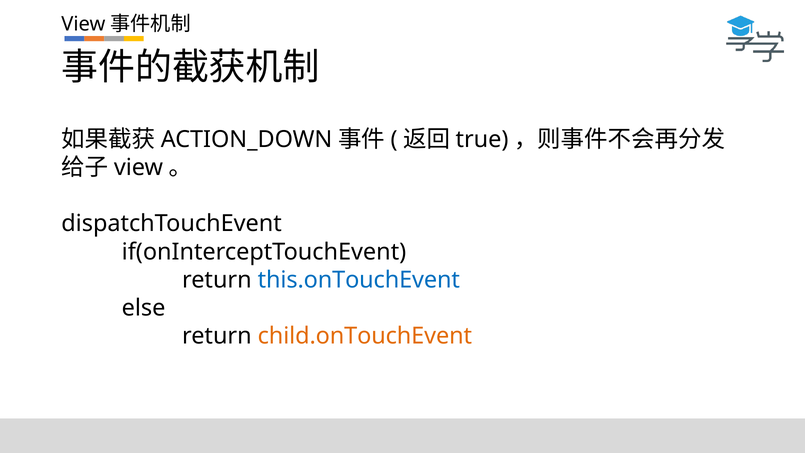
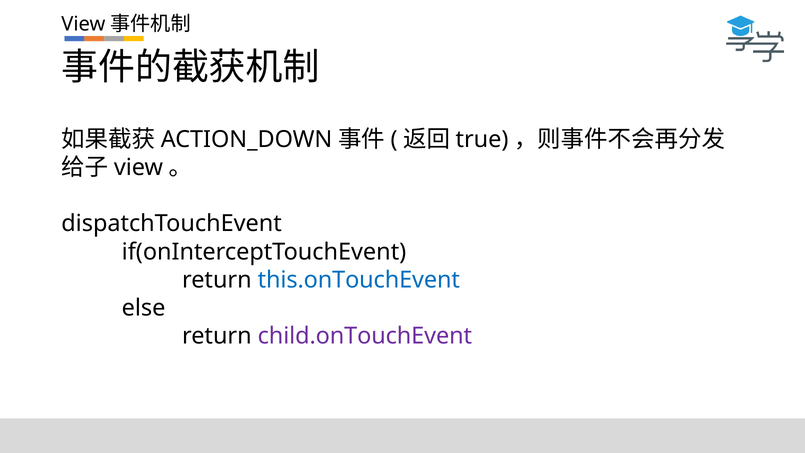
child.onTouchEvent colour: orange -> purple
